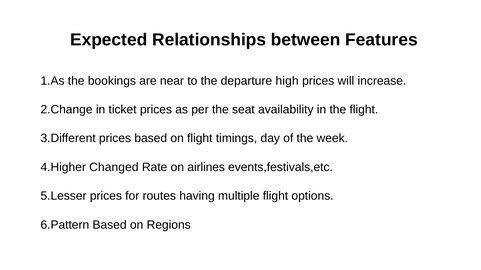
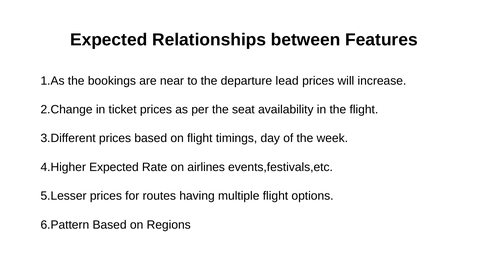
high: high -> lead
4.Higher Changed: Changed -> Expected
